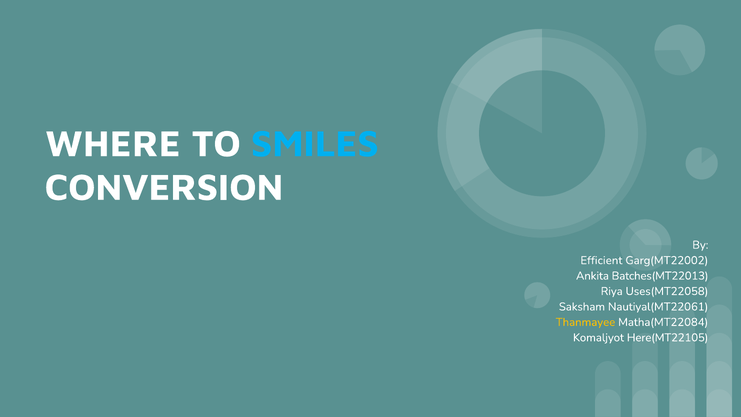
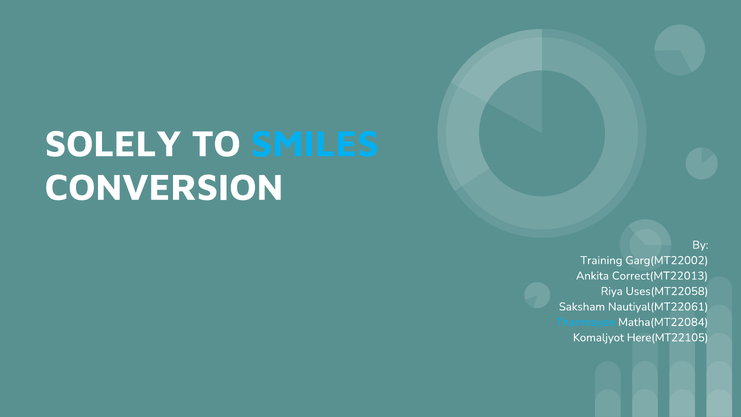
WHERE: WHERE -> SOLELY
Efficient: Efficient -> Training
Batches(MT22013: Batches(MT22013 -> Correct(MT22013
Thanmayee colour: yellow -> light blue
